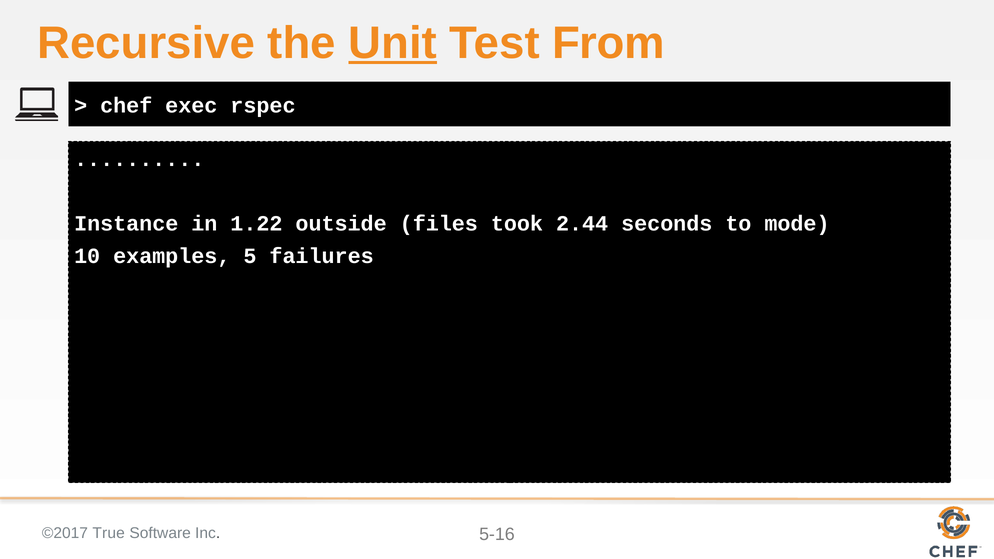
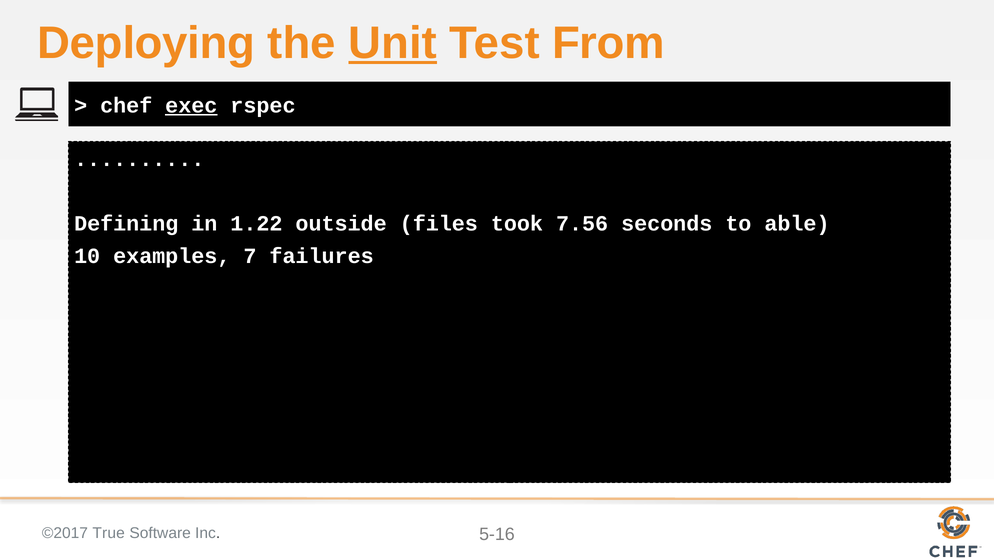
Recursive: Recursive -> Deploying
exec underline: none -> present
Instance: Instance -> Defining
2.44: 2.44 -> 7.56
mode: mode -> able
5: 5 -> 7
